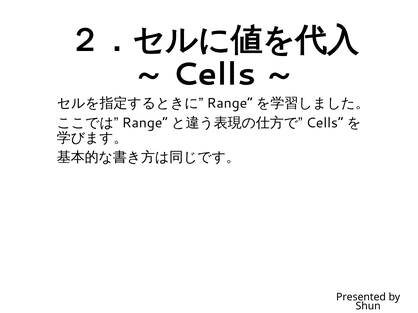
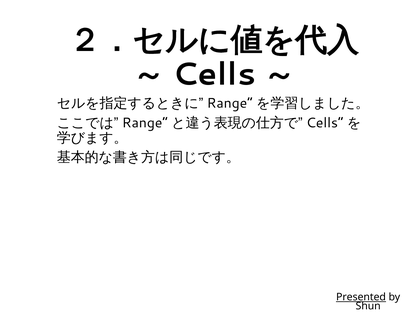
Presented underline: none -> present
